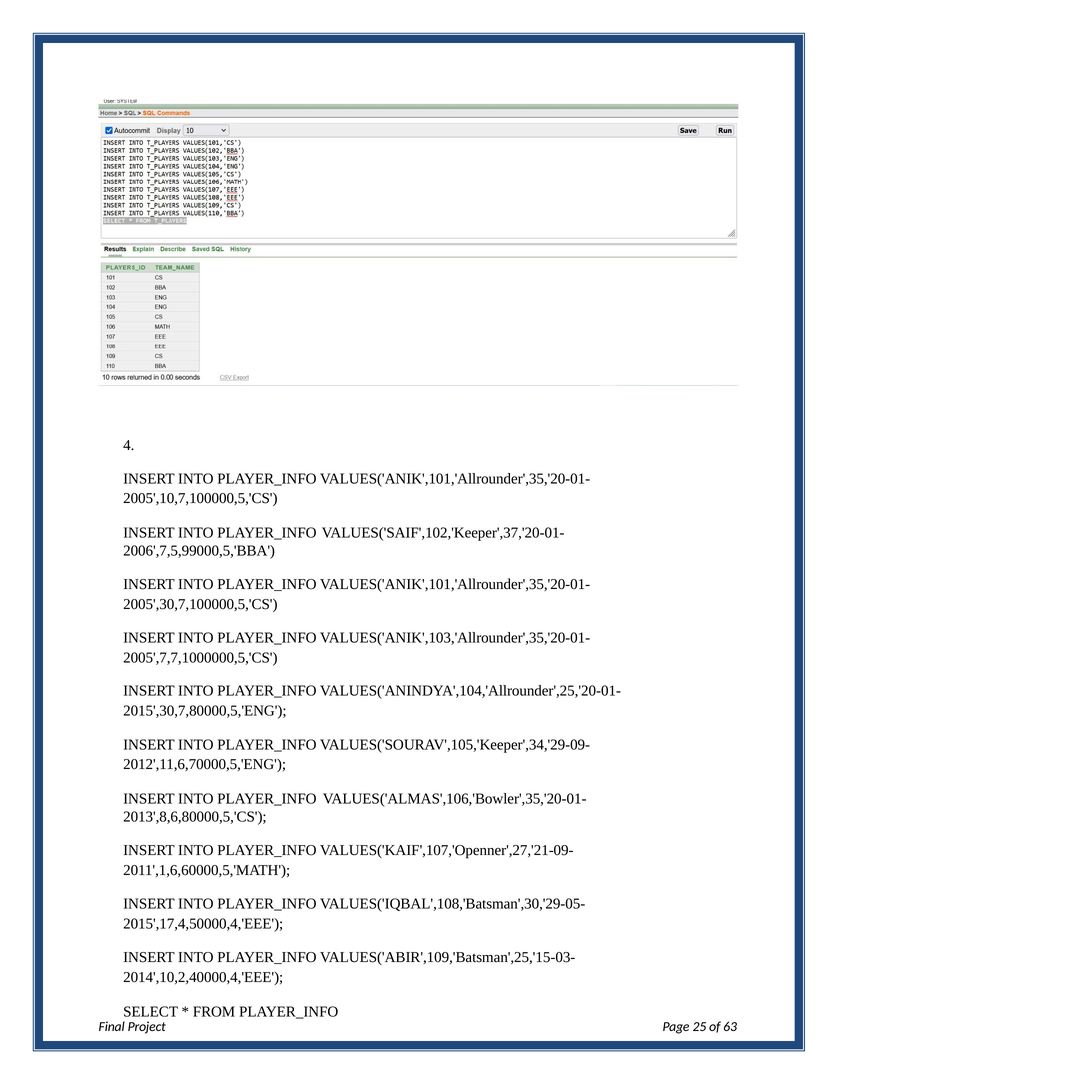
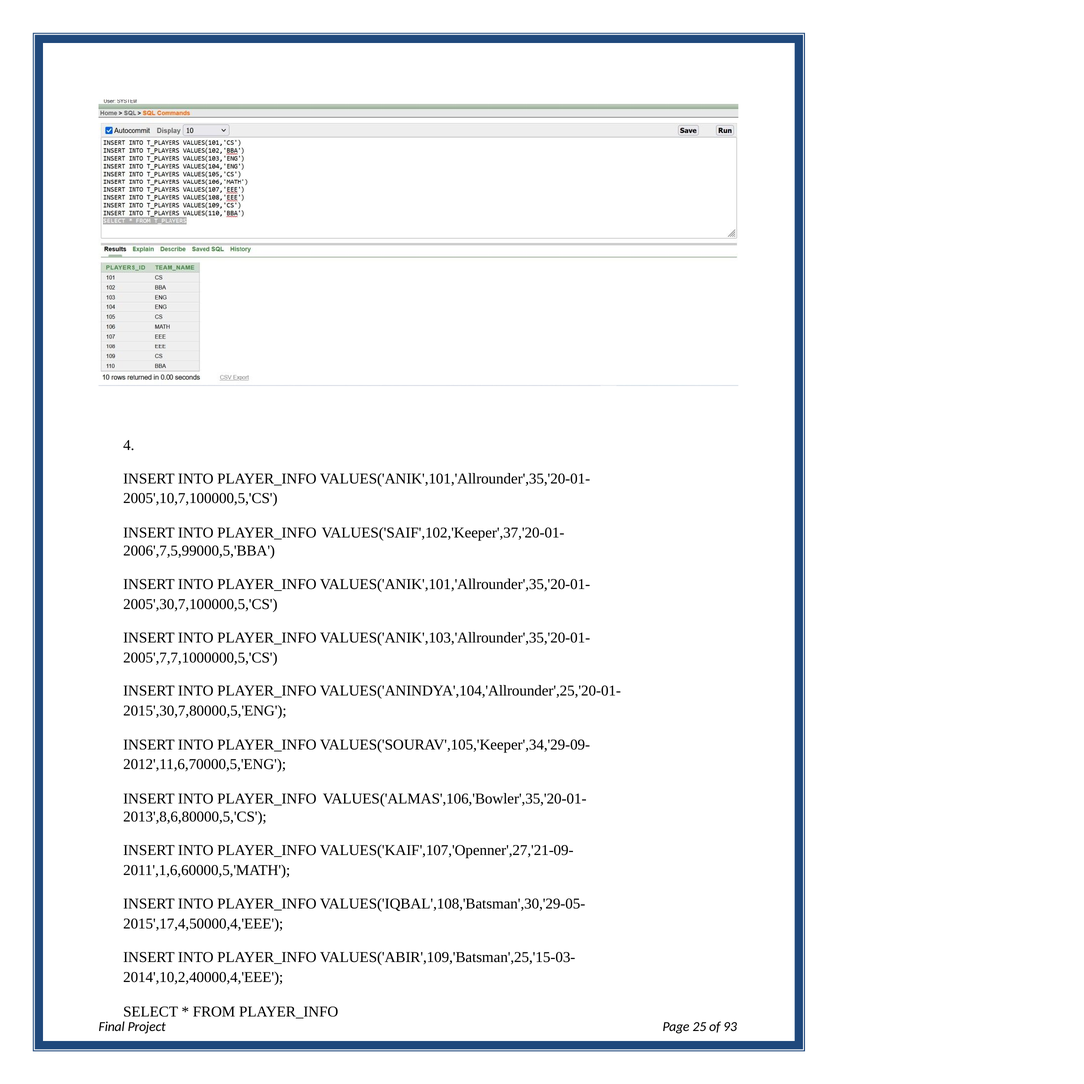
63: 63 -> 93
